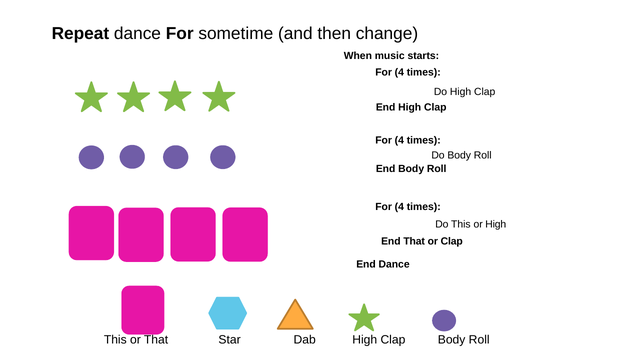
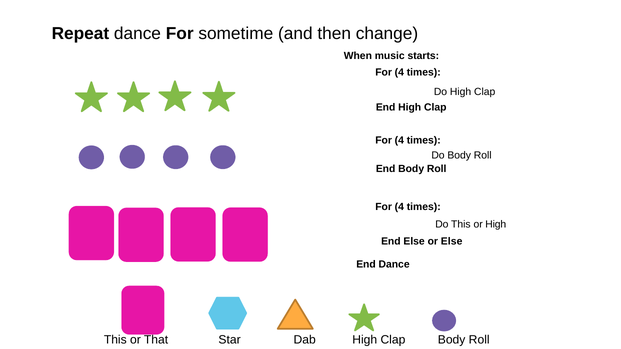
End That: That -> Else
or Clap: Clap -> Else
